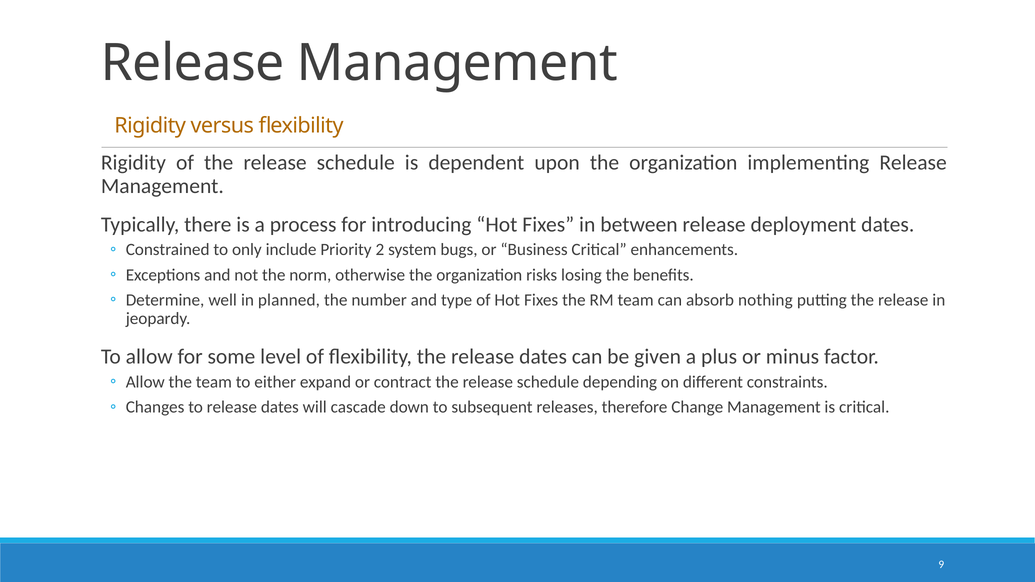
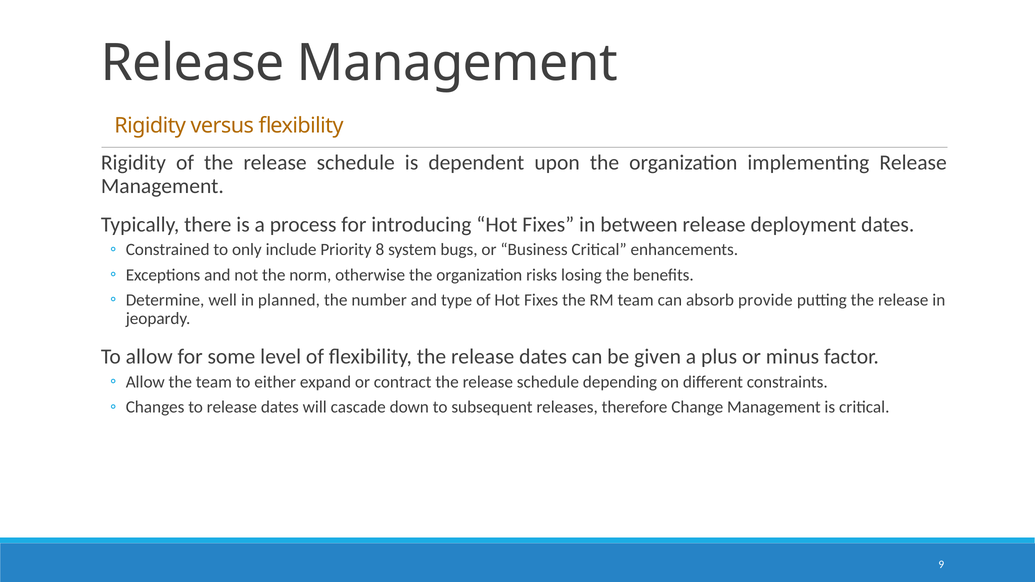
2: 2 -> 8
nothing: nothing -> provide
